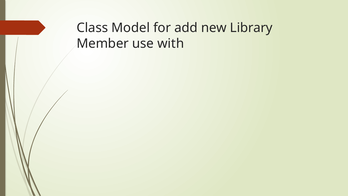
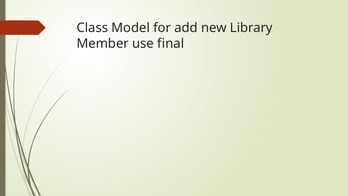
with: with -> final
